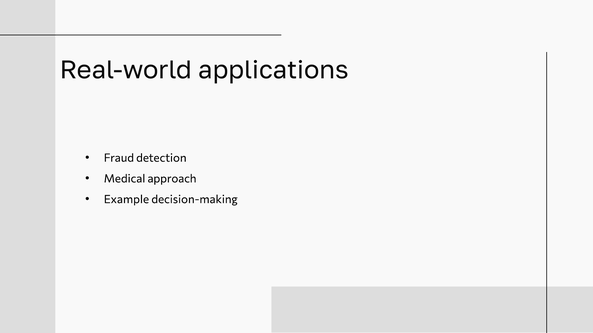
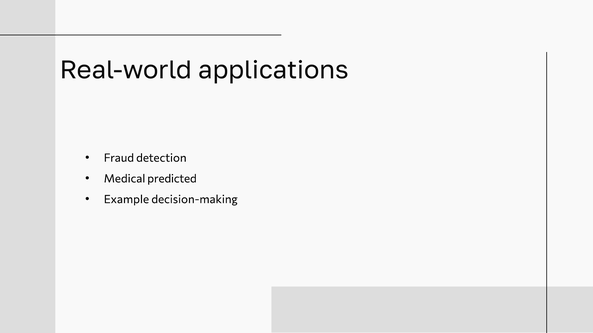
approach: approach -> predicted
